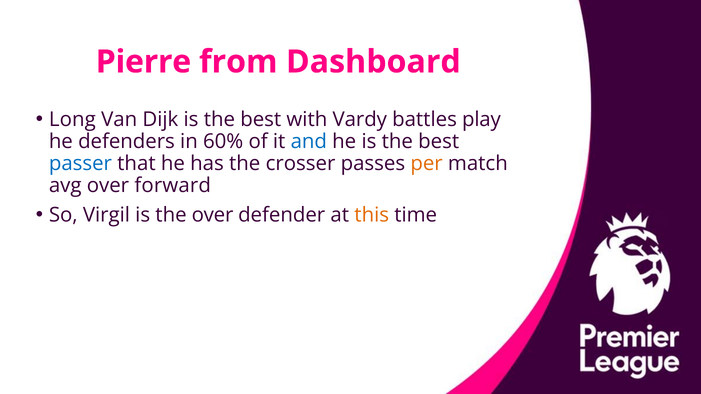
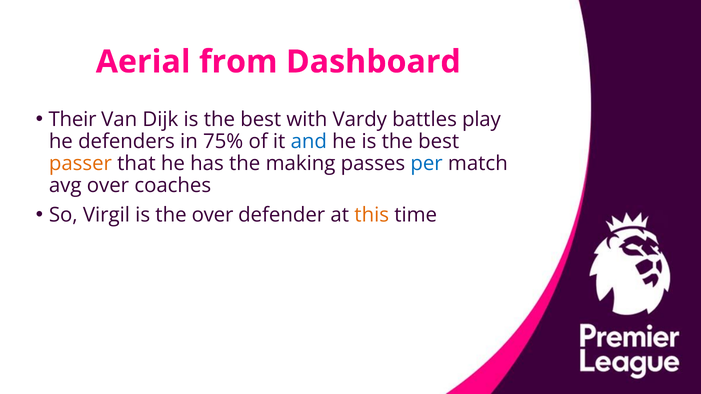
Pierre: Pierre -> Aerial
Long: Long -> Their
60%: 60% -> 75%
passer colour: blue -> orange
crosser: crosser -> making
per colour: orange -> blue
forward: forward -> coaches
